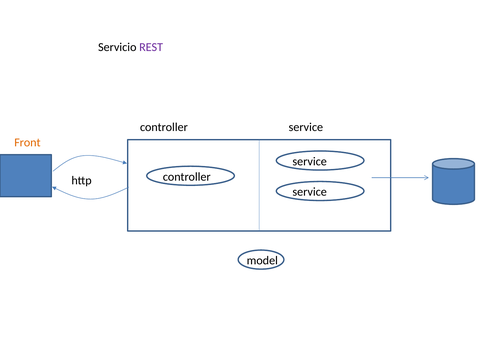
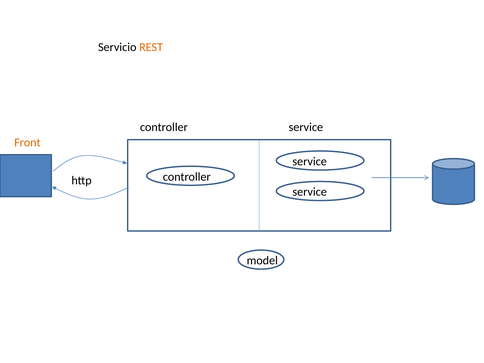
REST colour: purple -> orange
